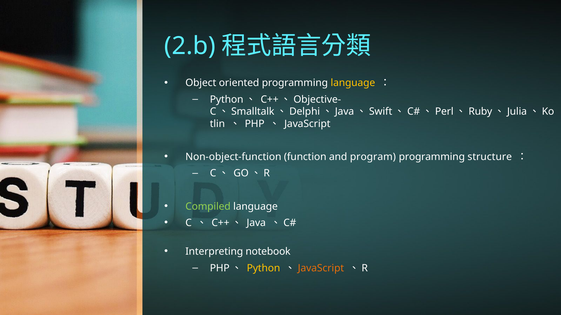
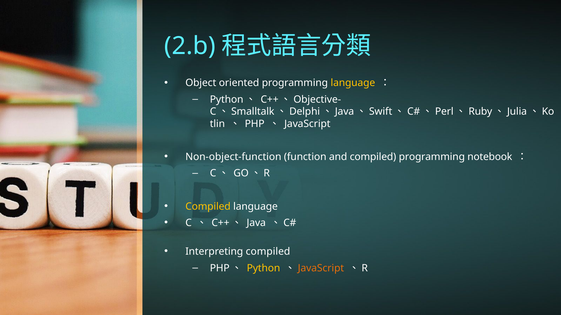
and program: program -> compiled
structure: structure -> notebook
Compiled at (208, 207) colour: light green -> yellow
Interpreting notebook: notebook -> compiled
